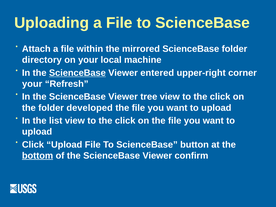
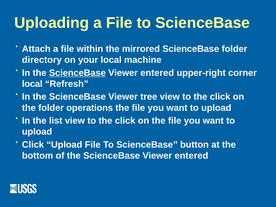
your at (32, 84): your -> local
developed: developed -> operations
bottom underline: present -> none
confirm at (191, 156): confirm -> entered
